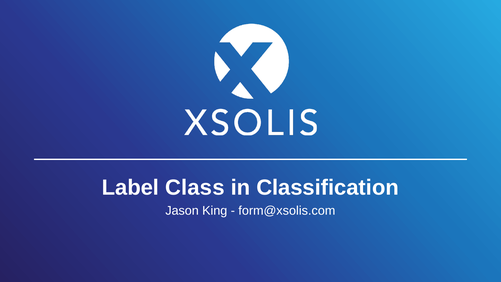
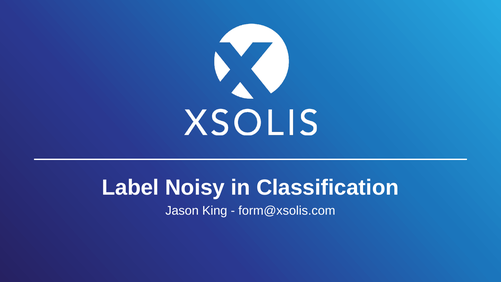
Class: Class -> Noisy
